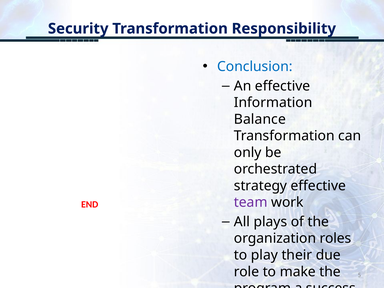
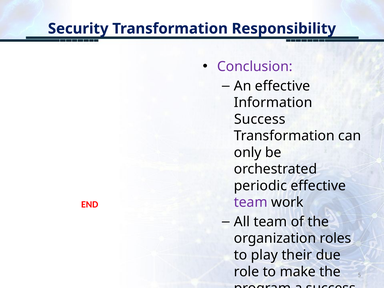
Conclusion colour: blue -> purple
Balance at (260, 119): Balance -> Success
strategy: strategy -> periodic
All plays: plays -> team
